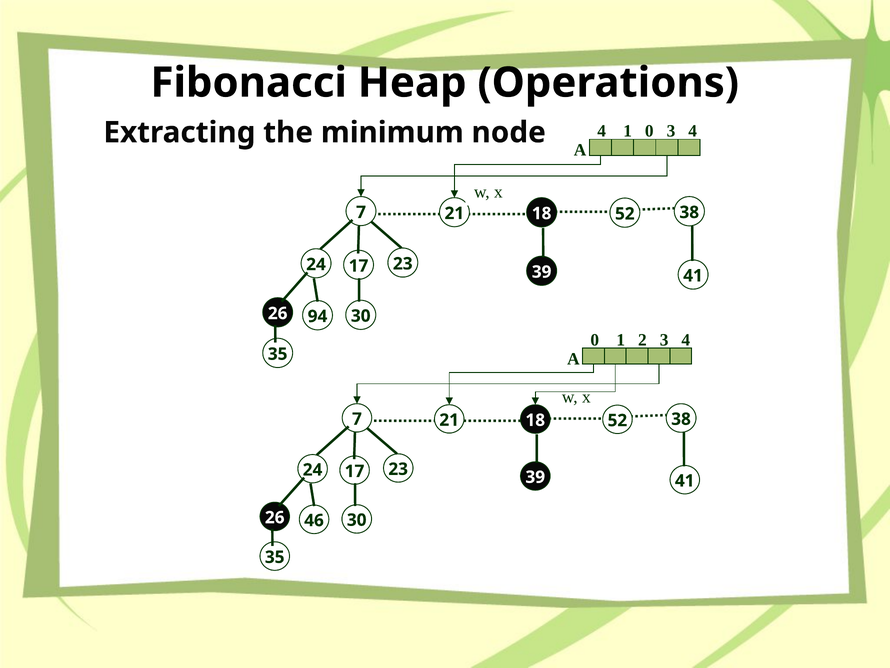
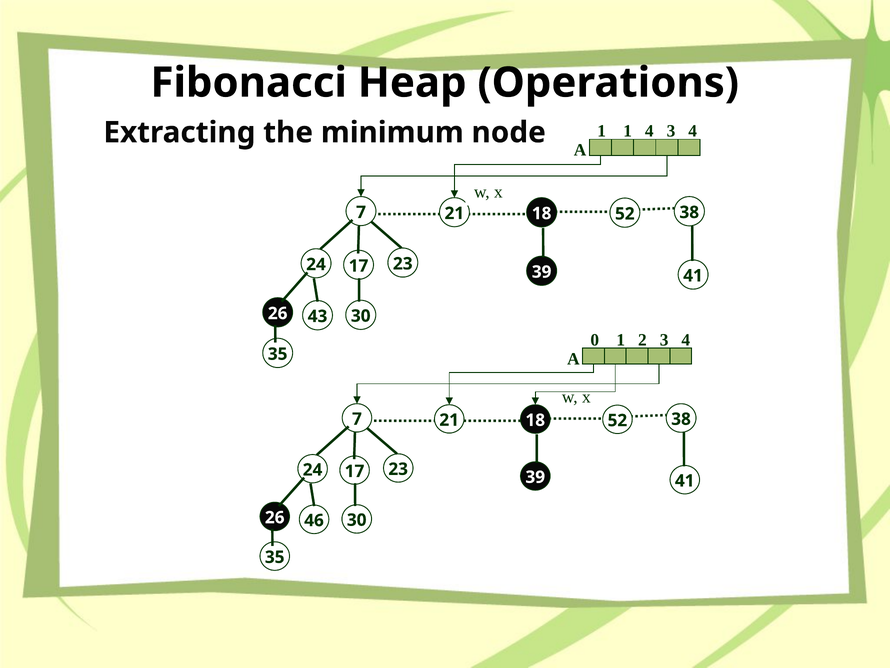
node 4: 4 -> 1
1 0: 0 -> 4
94: 94 -> 43
